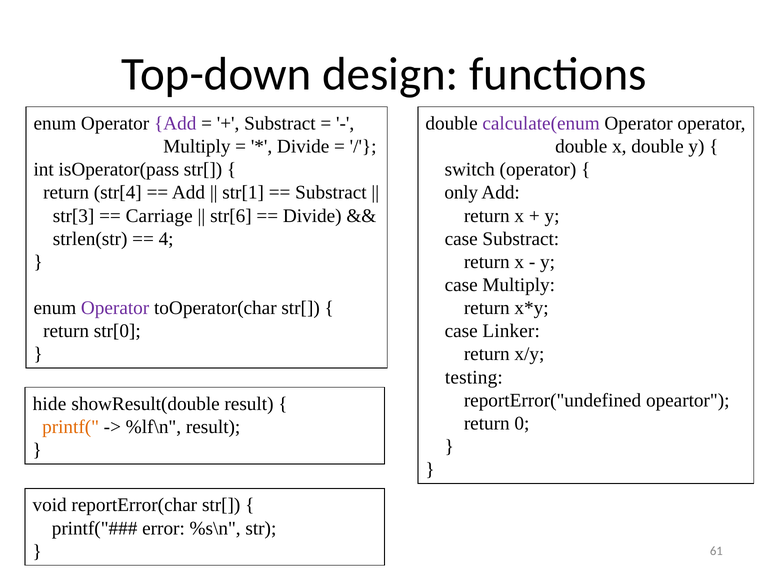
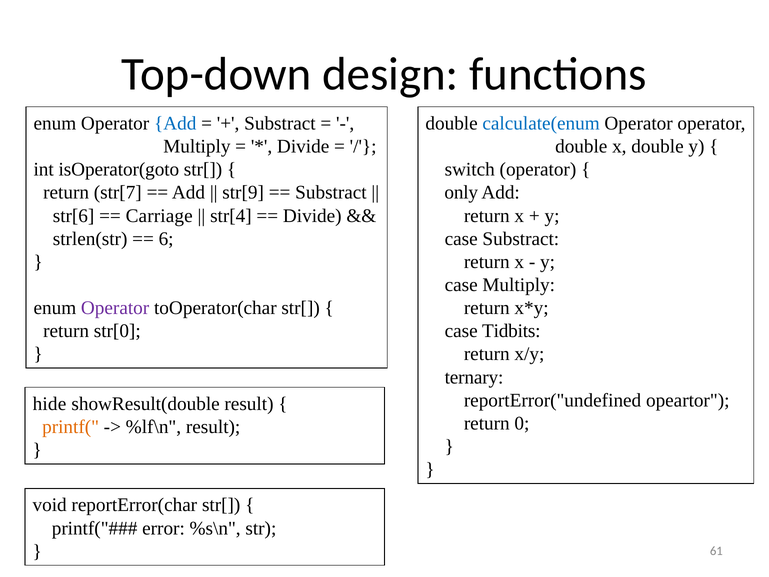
Add at (175, 123) colour: purple -> blue
calculate(enum colour: purple -> blue
isOperator(pass: isOperator(pass -> isOperator(goto
str[4: str[4 -> str[7
str[1: str[1 -> str[9
str[3: str[3 -> str[6
str[6: str[6 -> str[4
4: 4 -> 6
Linker: Linker -> Tidbits
testing: testing -> ternary
